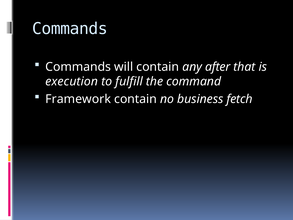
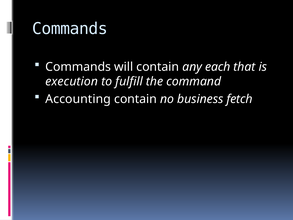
after: after -> each
Framework: Framework -> Accounting
